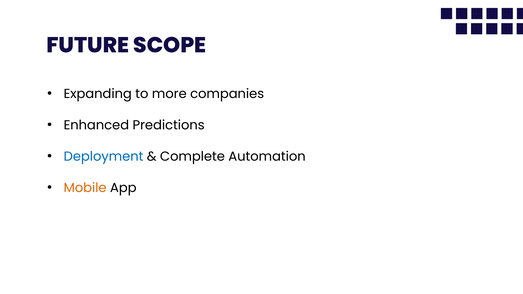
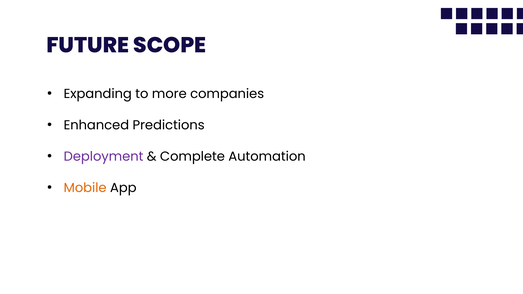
Deployment colour: blue -> purple
